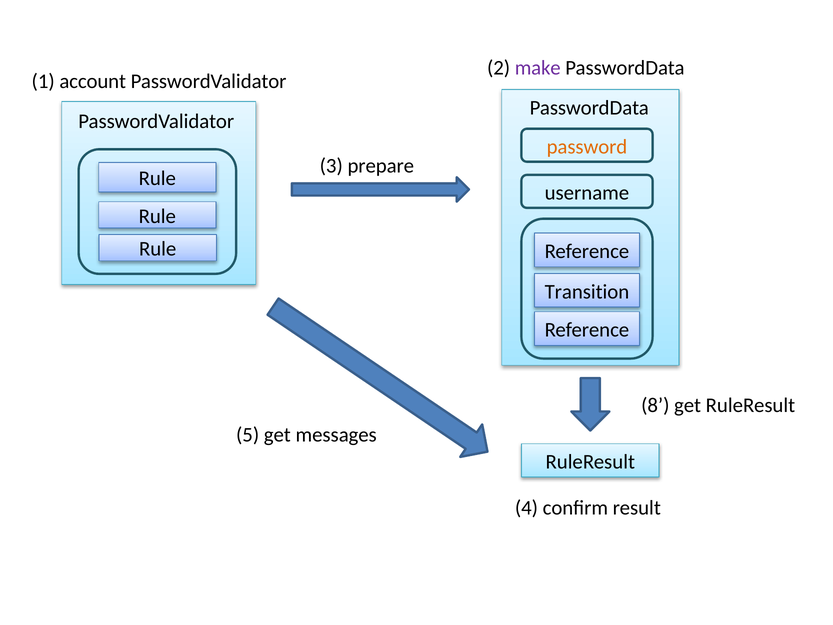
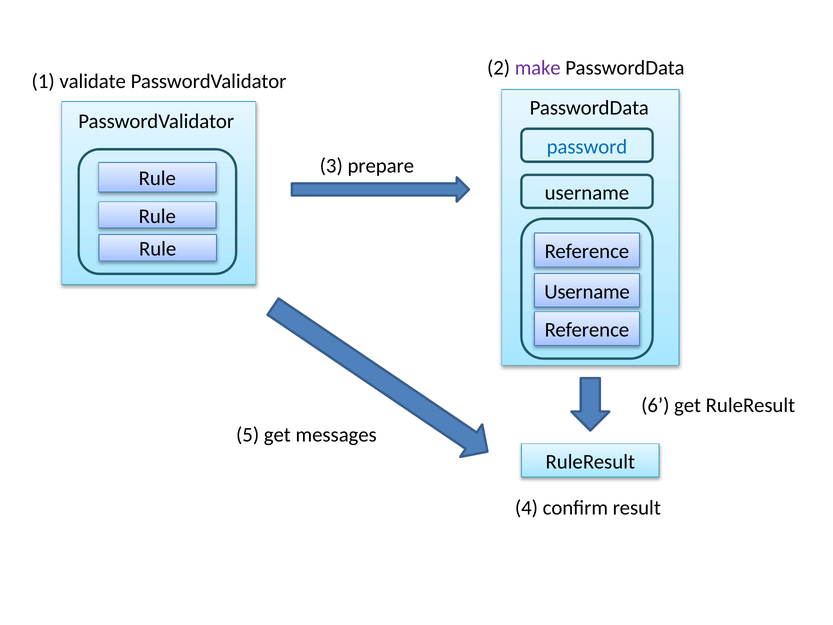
account: account -> validate
password colour: orange -> blue
Transition at (587, 292): Transition -> Username
8: 8 -> 6
